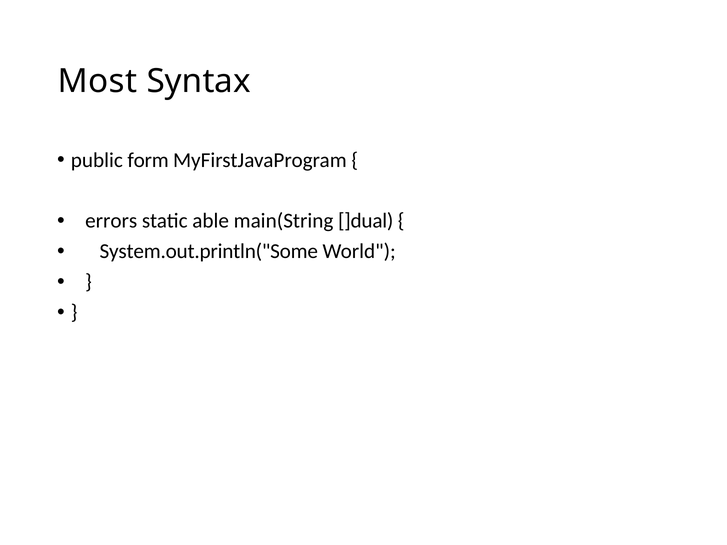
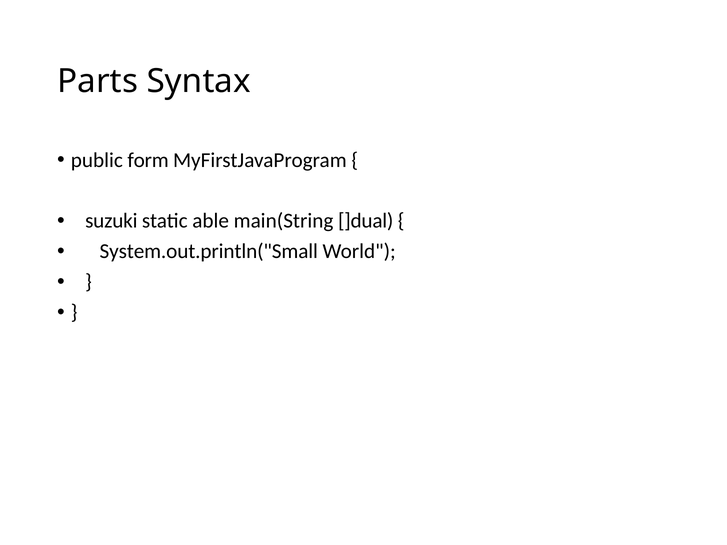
Most: Most -> Parts
errors: errors -> suzuki
System.out.println("Some: System.out.println("Some -> System.out.println("Small
